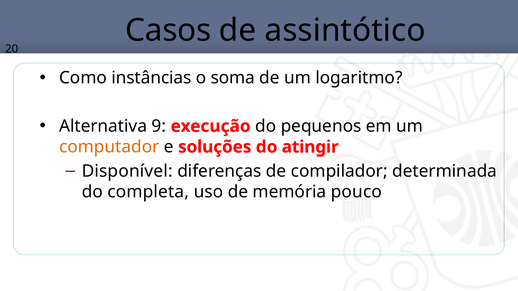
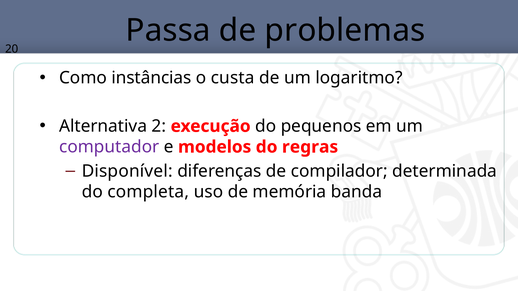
Casos: Casos -> Passa
assintótico: assintótico -> problemas
soma: soma -> custa
9: 9 -> 2
computador colour: orange -> purple
soluções: soluções -> modelos
atingir: atingir -> regras
pouco: pouco -> banda
